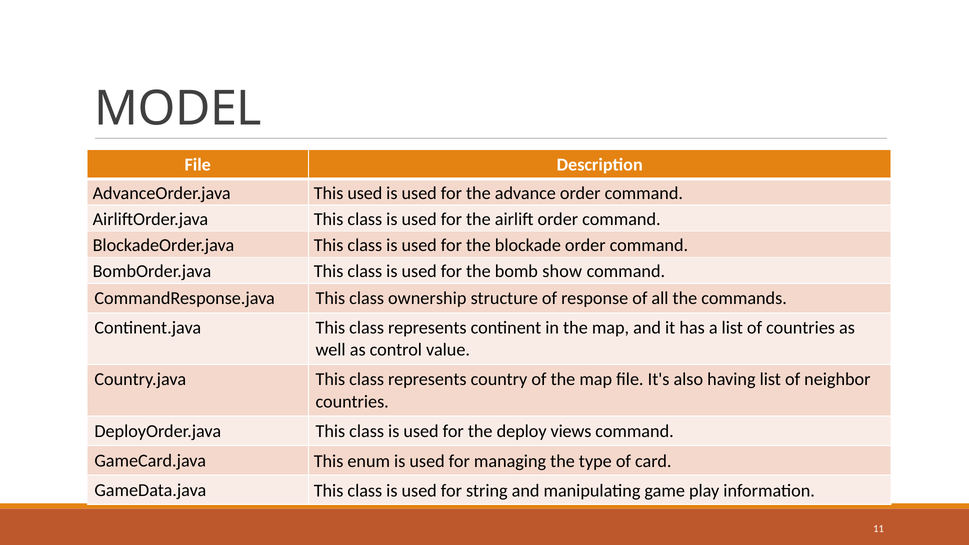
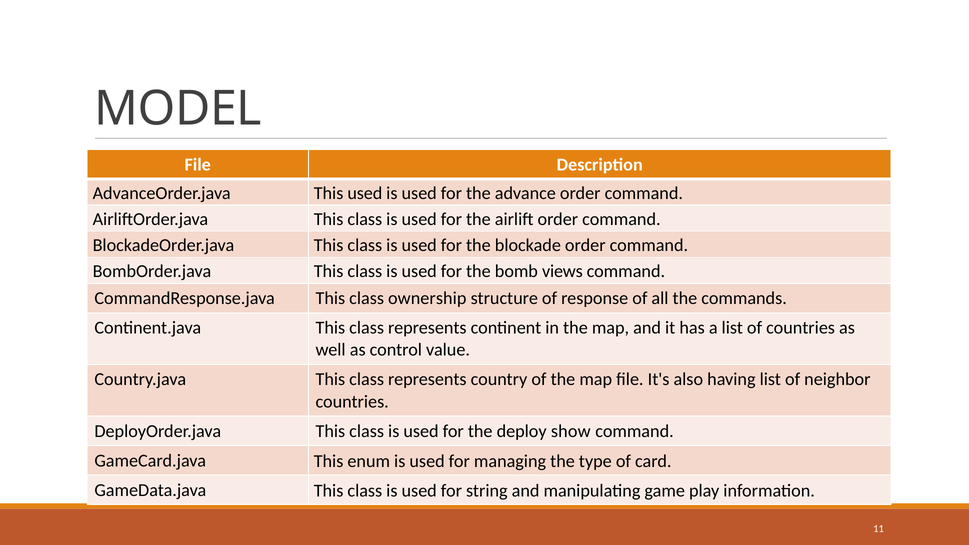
show: show -> views
views: views -> show
